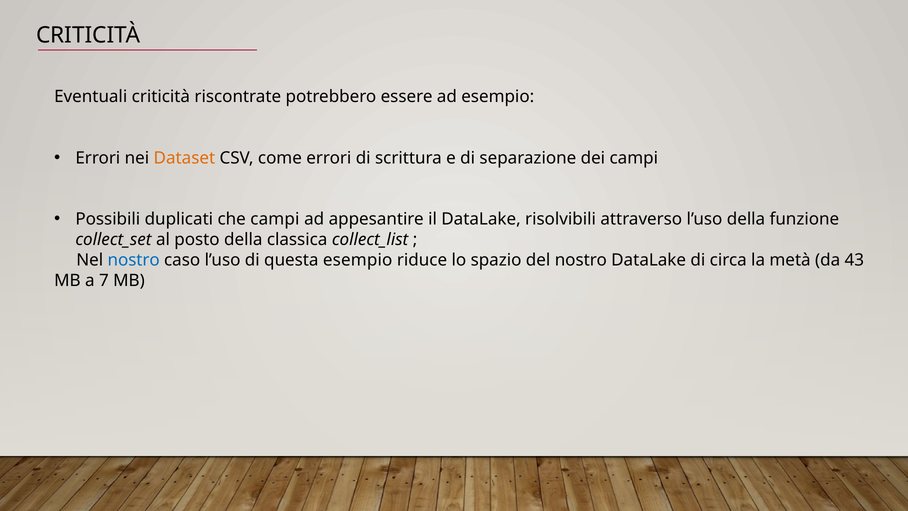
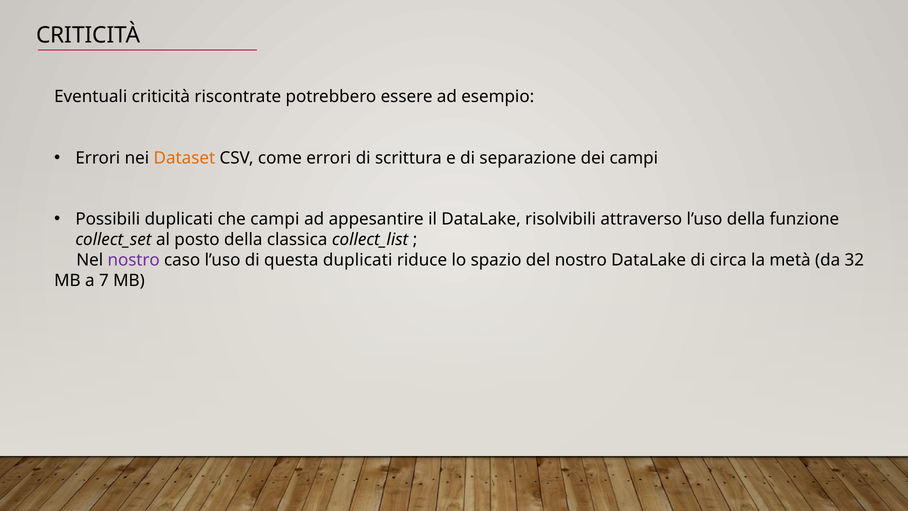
nostro at (134, 260) colour: blue -> purple
questa esempio: esempio -> duplicati
43: 43 -> 32
